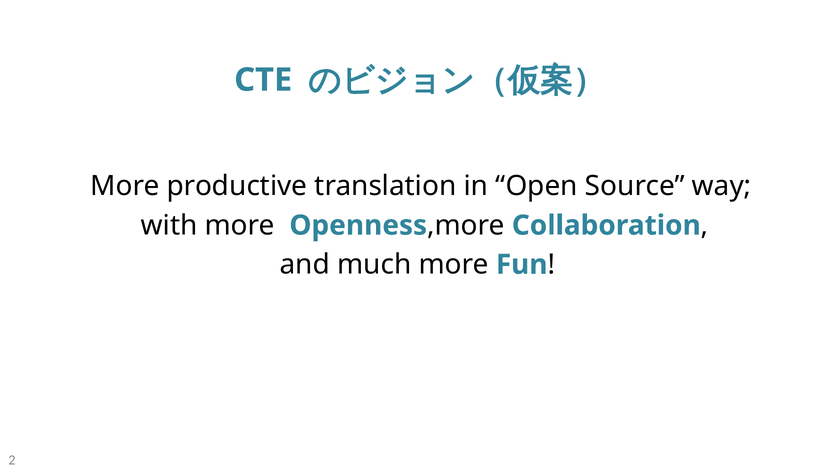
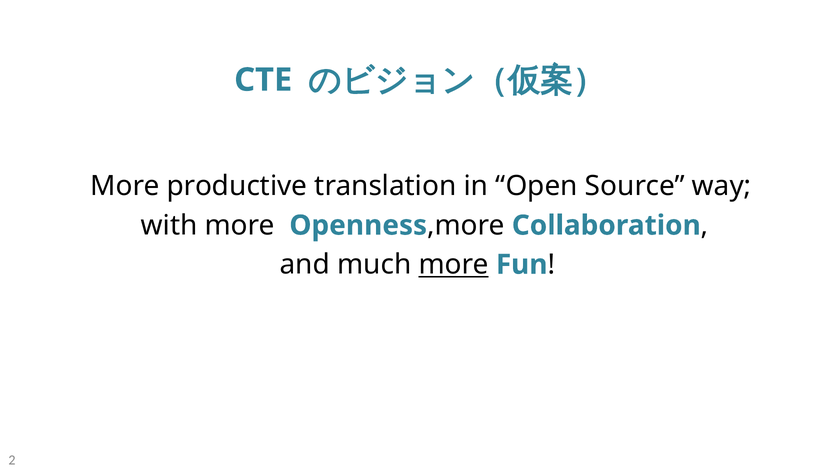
more at (454, 265) underline: none -> present
